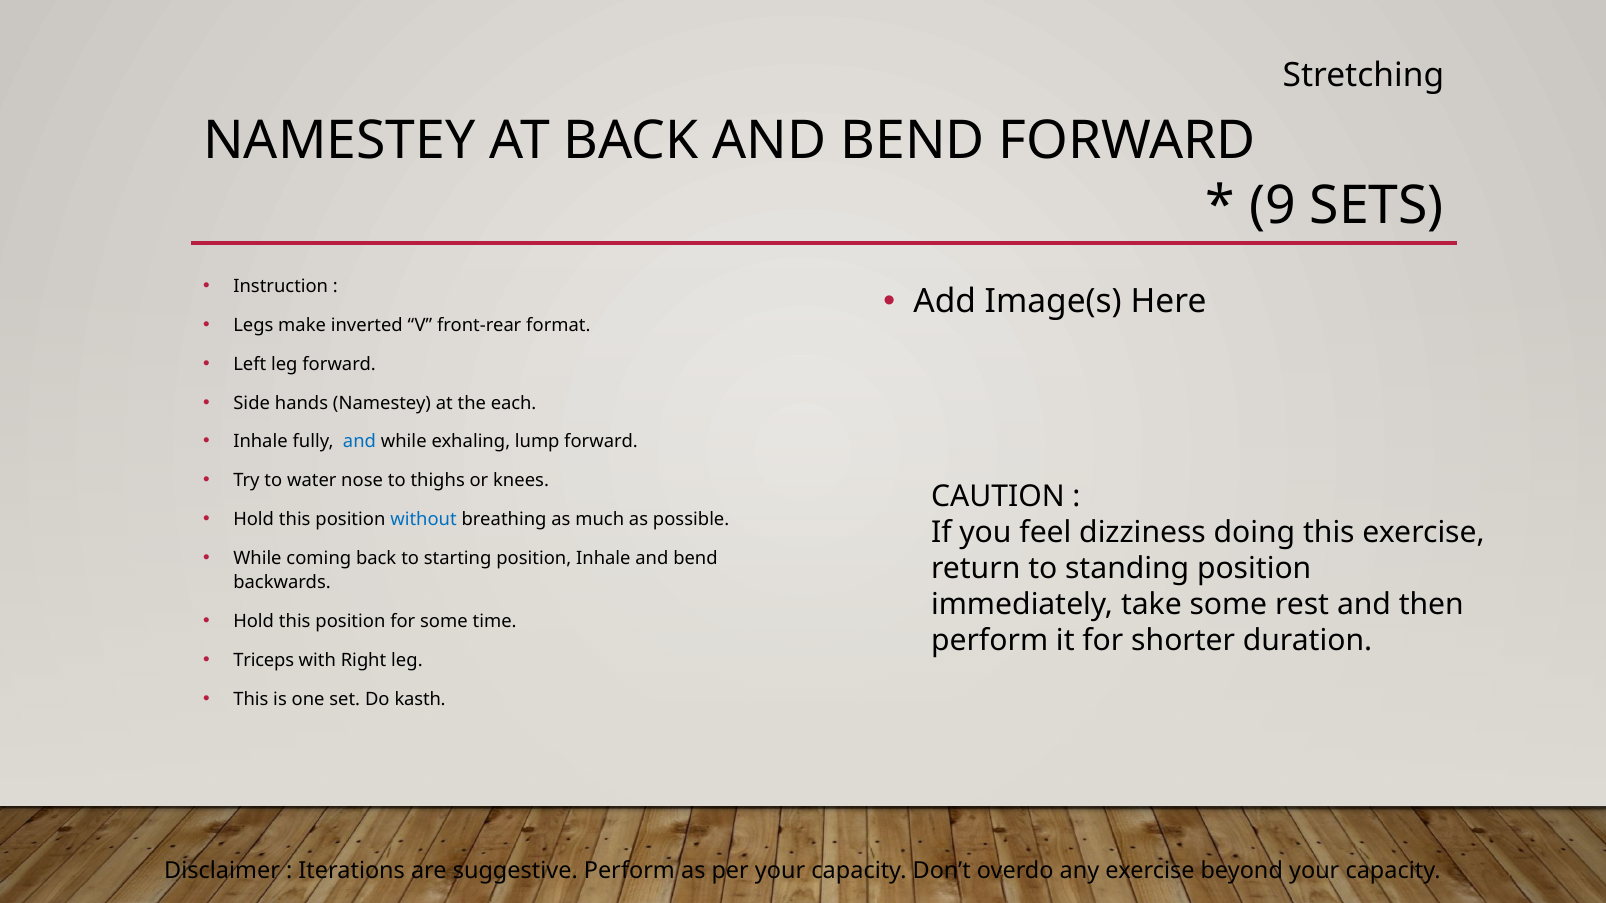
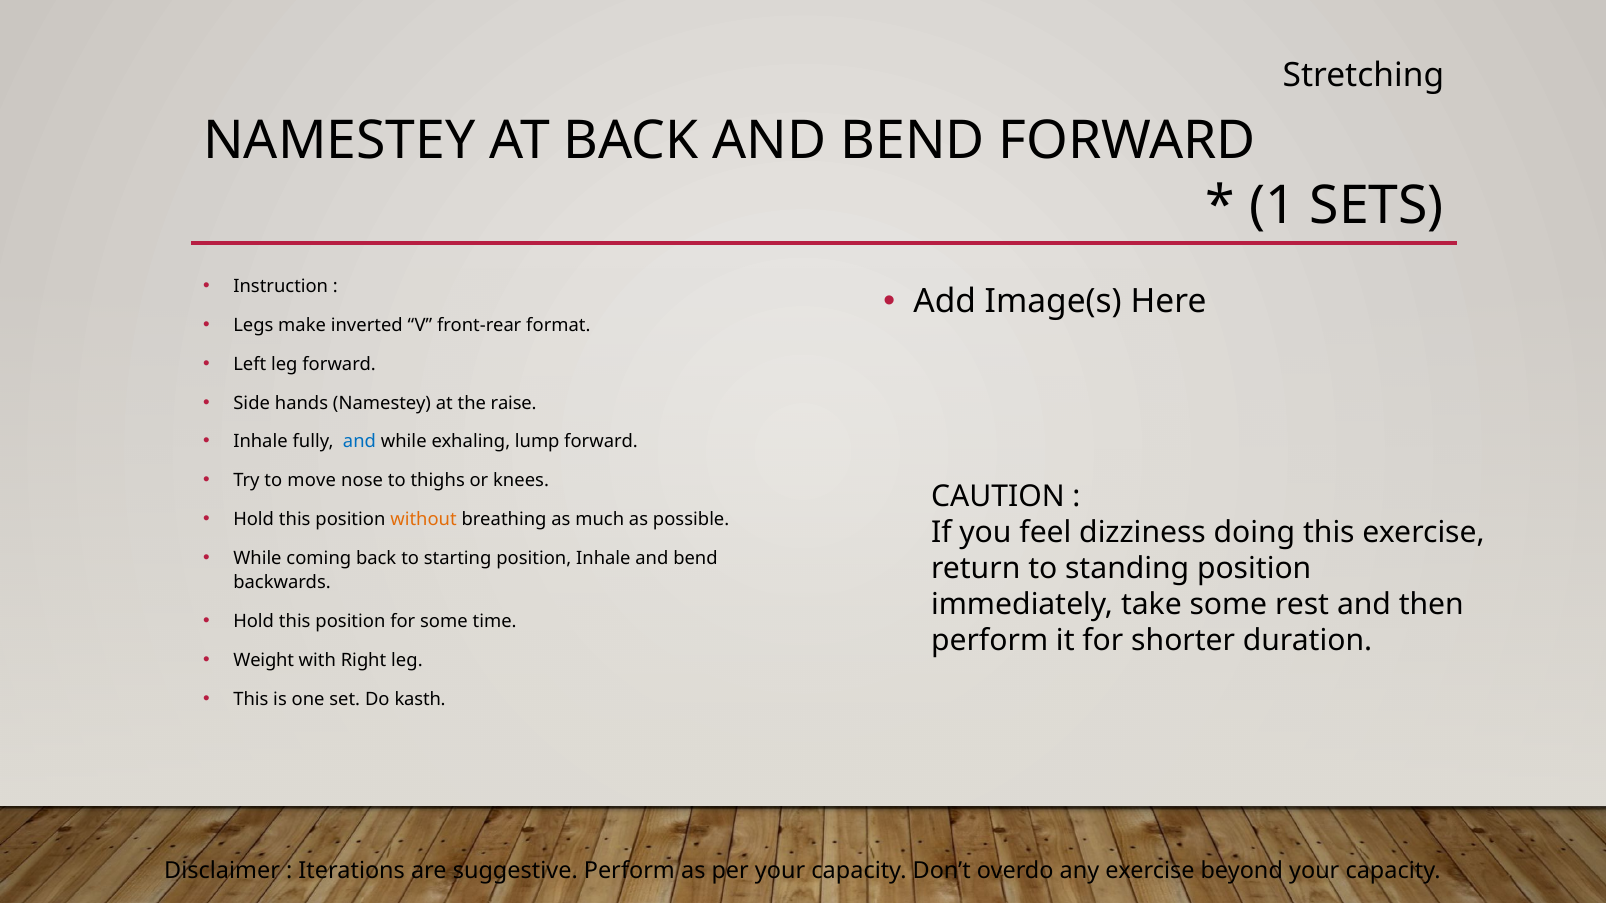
9: 9 -> 1
each: each -> raise
water: water -> move
without colour: blue -> orange
Triceps: Triceps -> Weight
